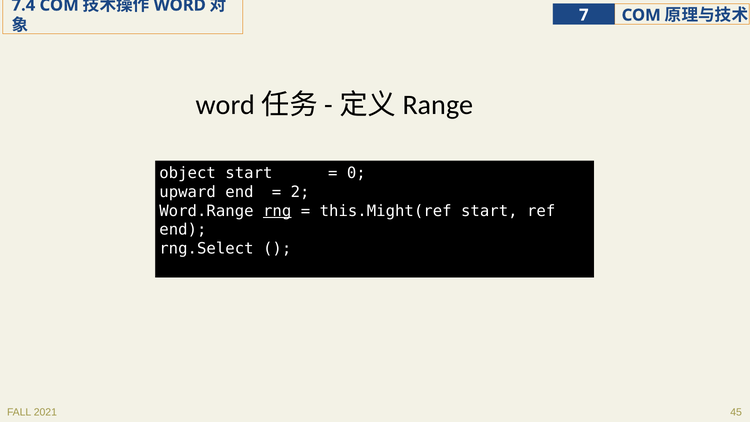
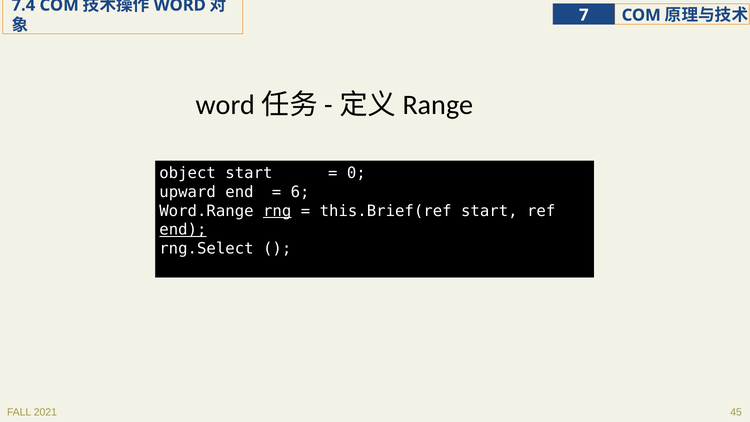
2: 2 -> 6
this.Might(ref: this.Might(ref -> this.Brief(ref
end at (183, 230) underline: none -> present
